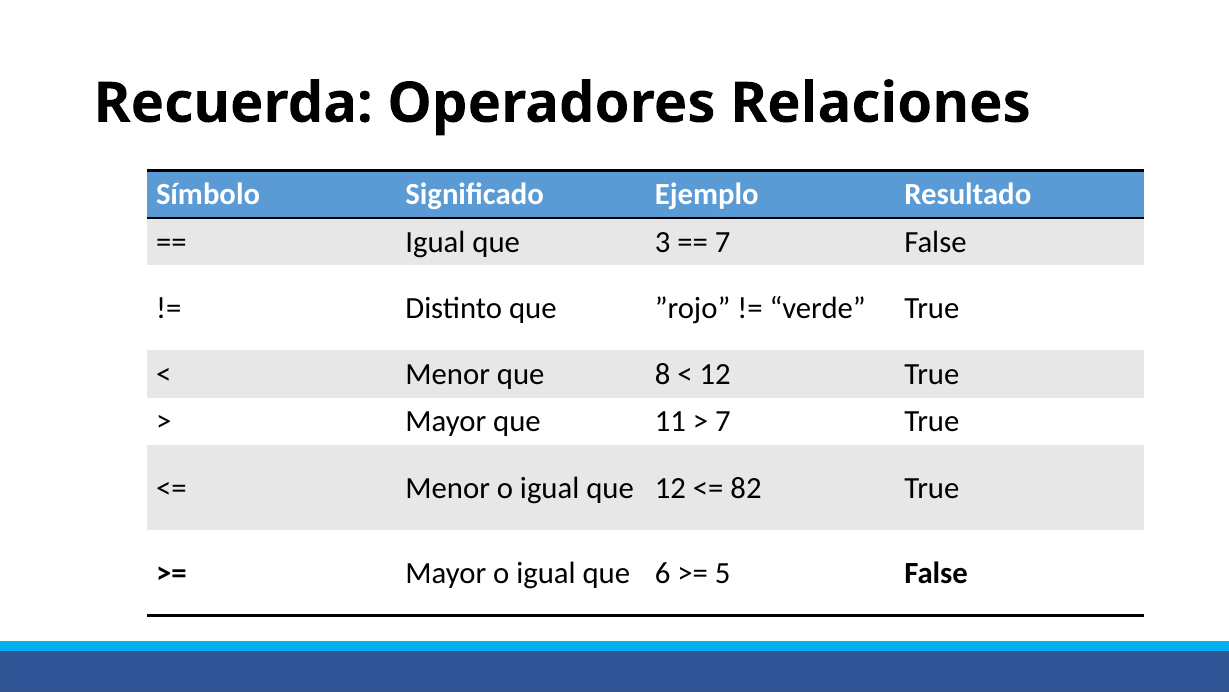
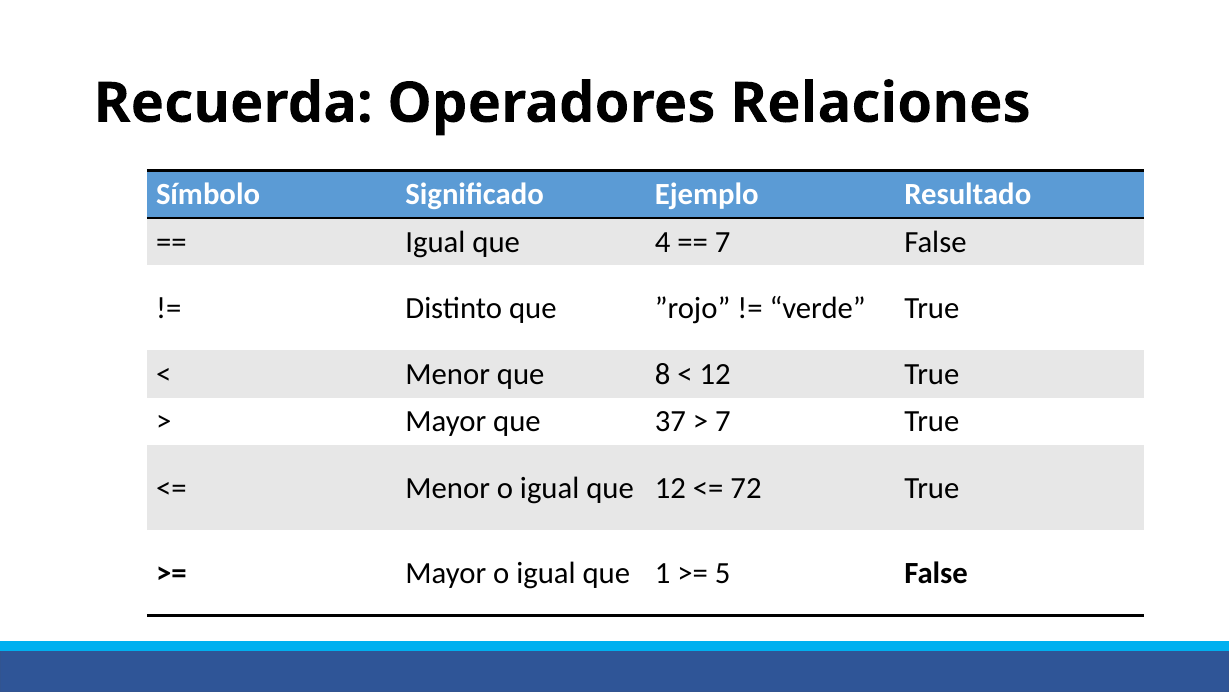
3: 3 -> 4
11: 11 -> 37
82: 82 -> 72
6: 6 -> 1
